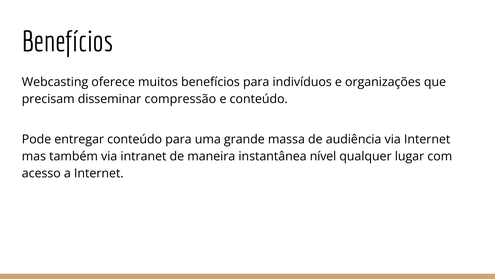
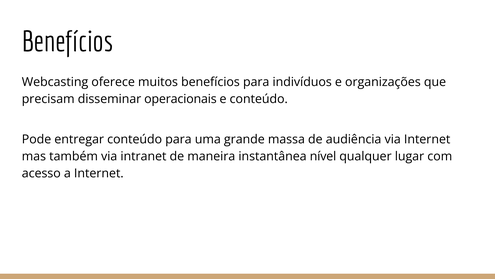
compressão: compressão -> operacionais
